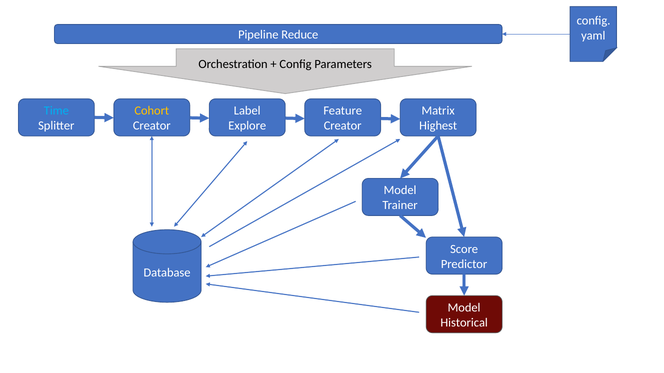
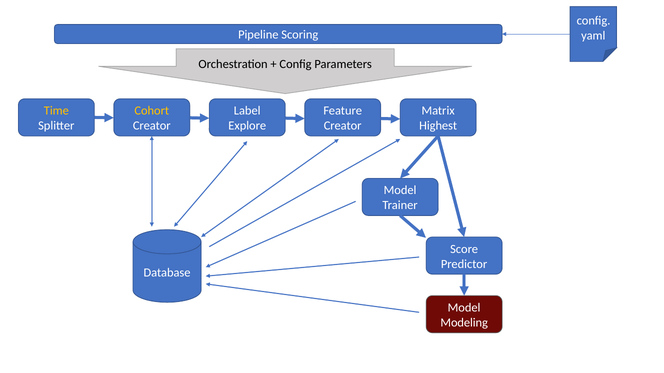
Reduce: Reduce -> Scoring
Time colour: light blue -> yellow
Historical: Historical -> Modeling
